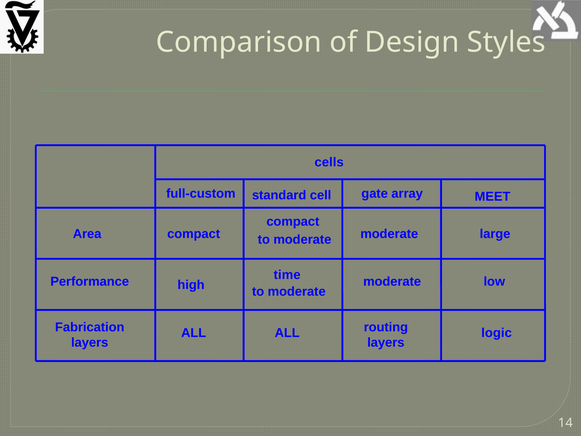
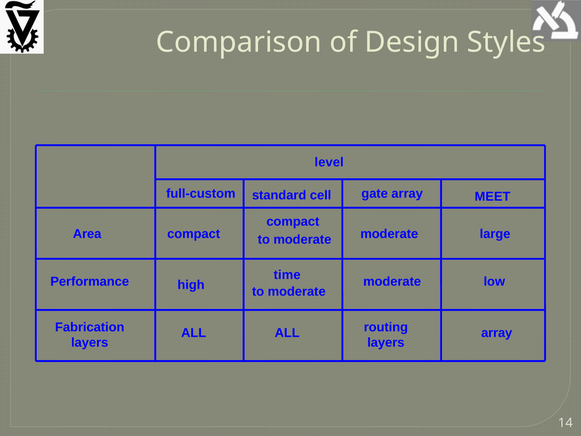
cells: cells -> level
logic at (497, 333): logic -> array
